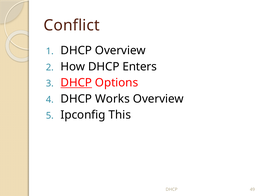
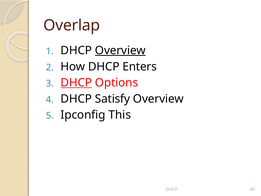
Conflict: Conflict -> Overlap
Overview at (120, 50) underline: none -> present
Works: Works -> Satisfy
